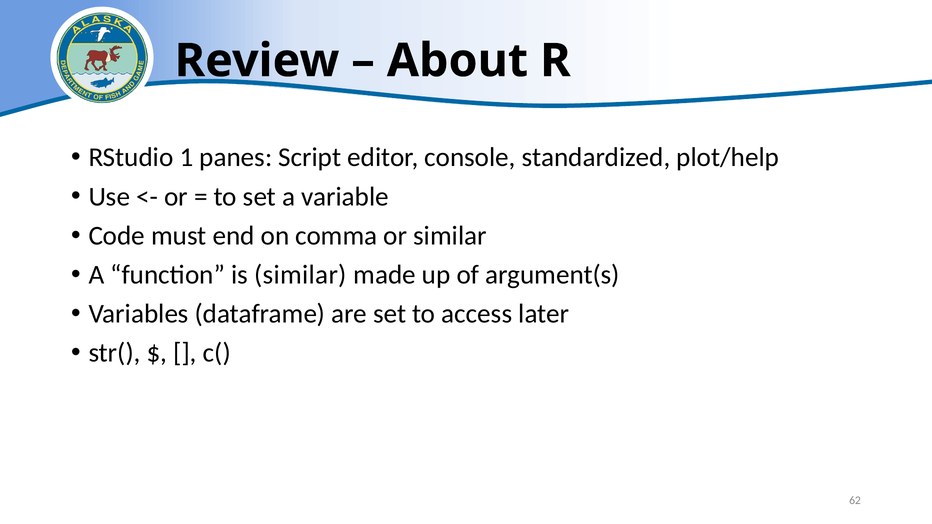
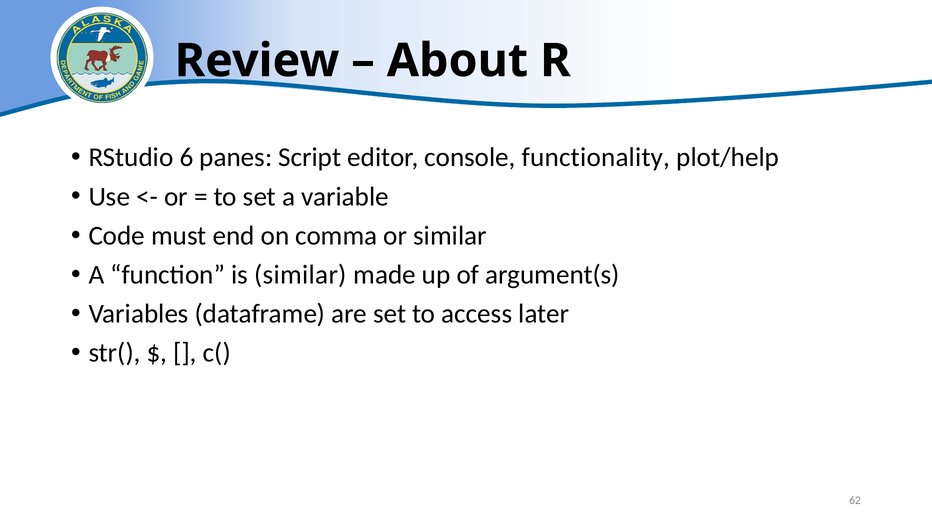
1: 1 -> 6
standardized: standardized -> functionality
